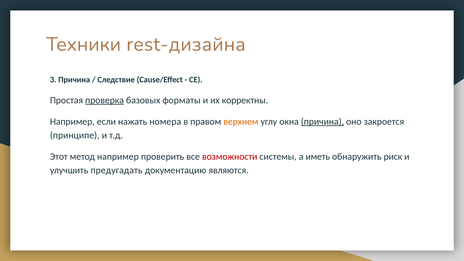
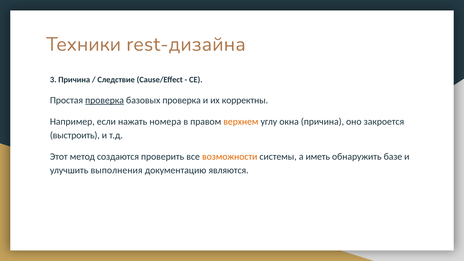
базовых форматы: форматы -> проверка
причина at (322, 122) underline: present -> none
принципе: принципе -> выстроить
метод например: например -> создаются
возможности colour: red -> orange
риск: риск -> базе
предугадать: предугадать -> выполнения
